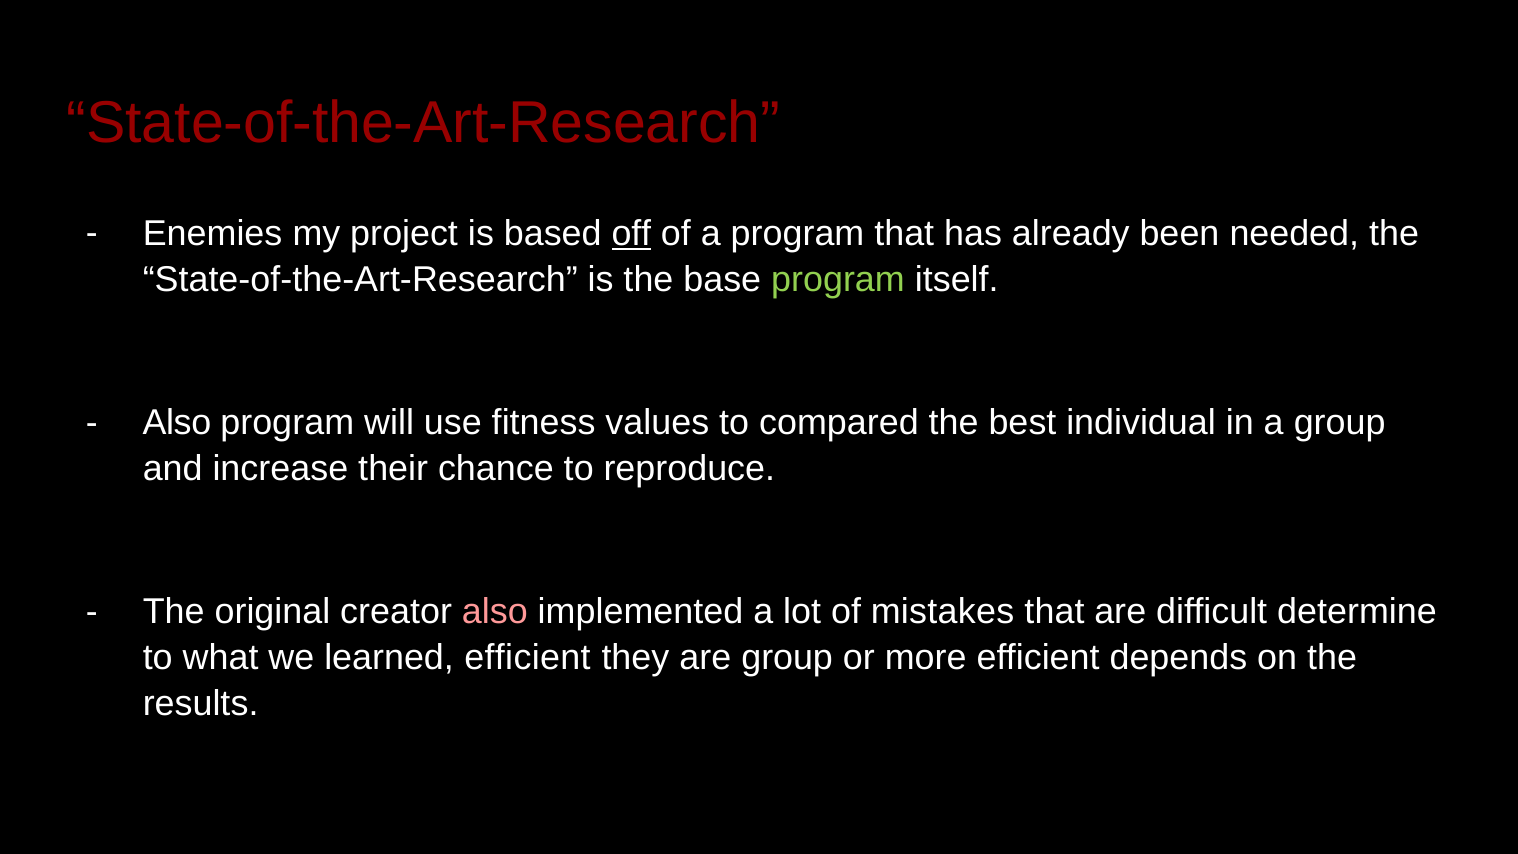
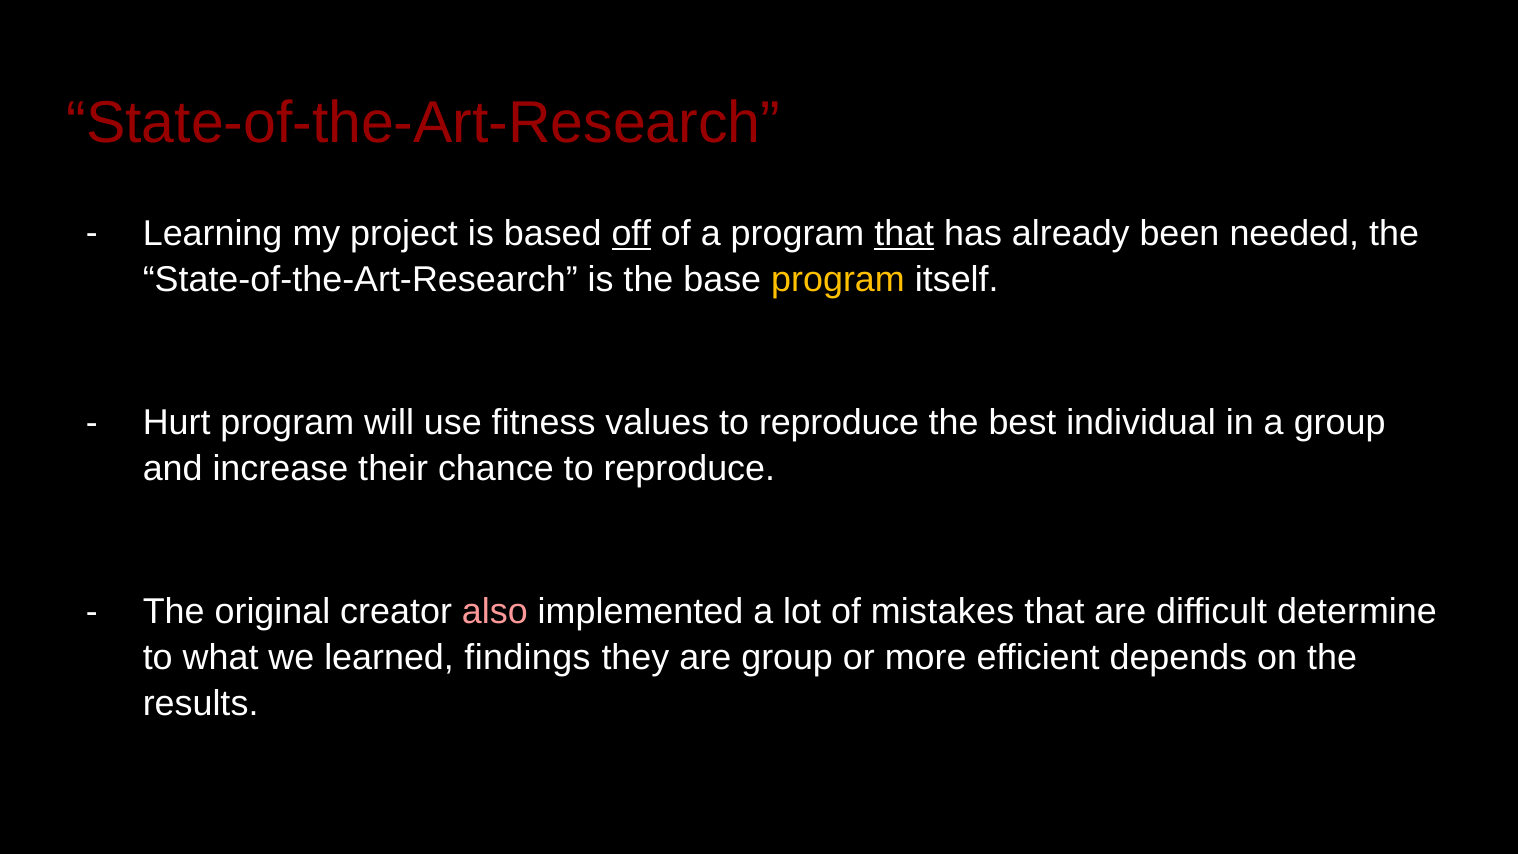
Enemies: Enemies -> Learning
that at (904, 233) underline: none -> present
program at (838, 279) colour: light green -> yellow
Also at (177, 422): Also -> Hurt
values to compared: compared -> reproduce
learned efficient: efficient -> findings
